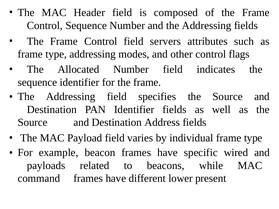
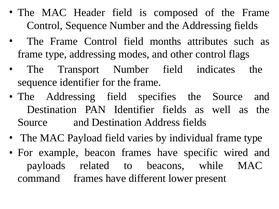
servers: servers -> months
Allocated: Allocated -> Transport
